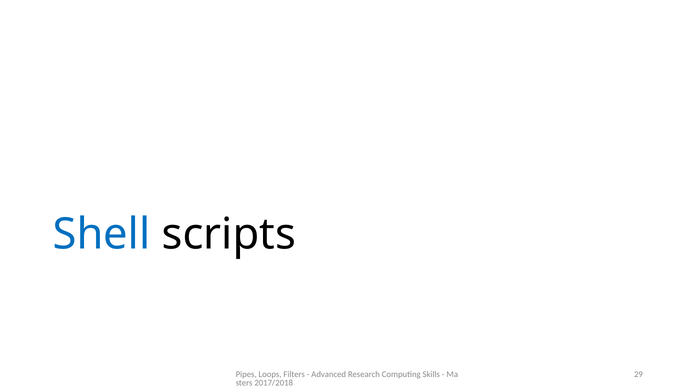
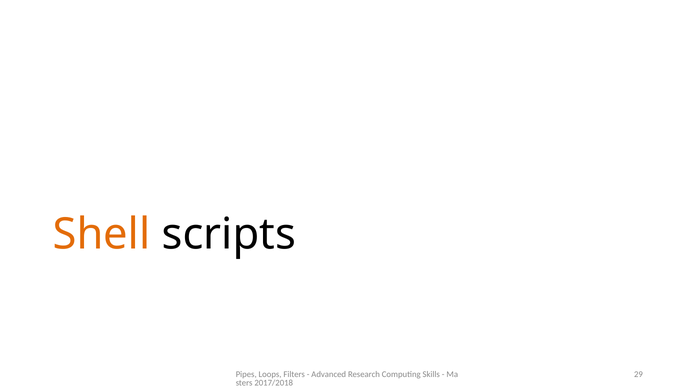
Shell colour: blue -> orange
